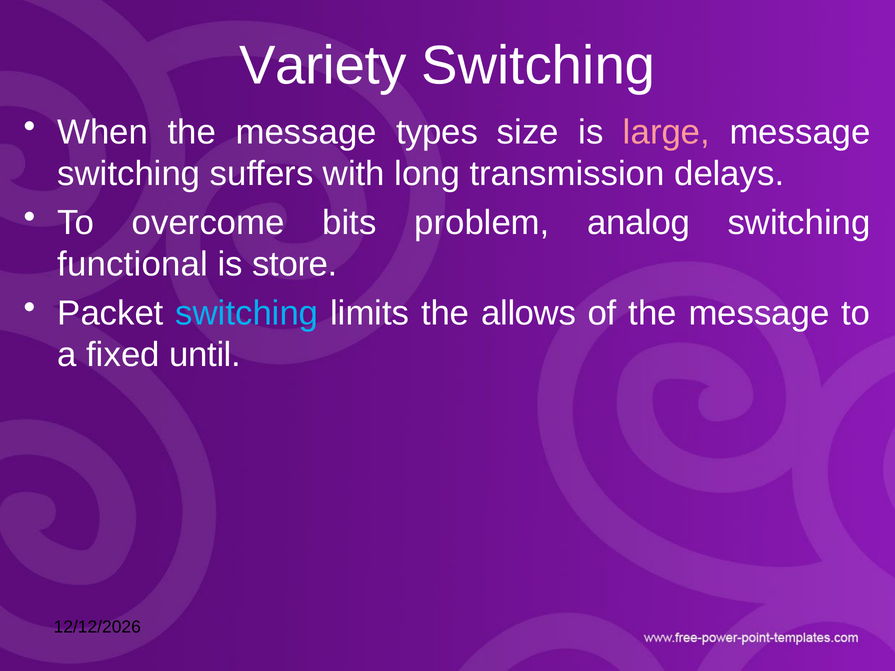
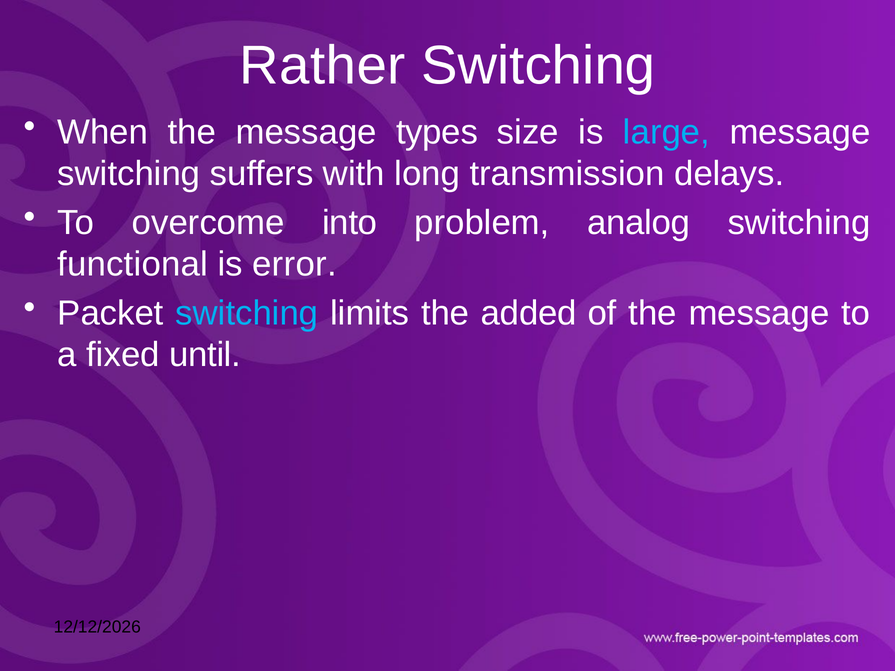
Variety: Variety -> Rather
large colour: pink -> light blue
bits: bits -> into
store: store -> error
allows: allows -> added
